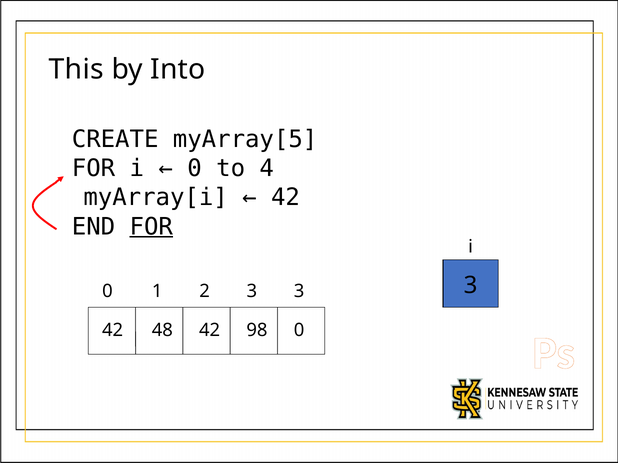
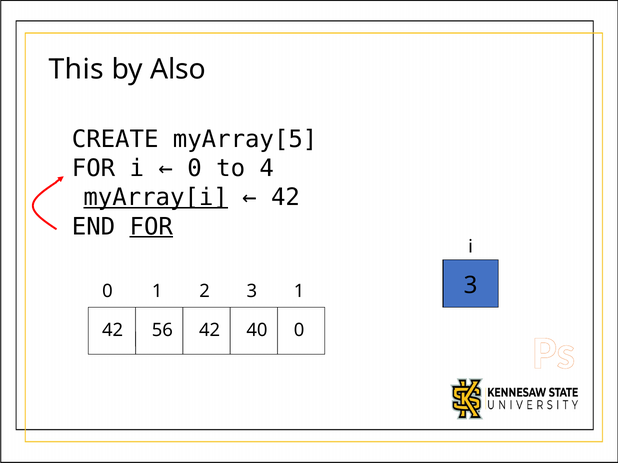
Into: Into -> Also
myArray[i underline: none -> present
3 3: 3 -> 1
48: 48 -> 56
98: 98 -> 40
